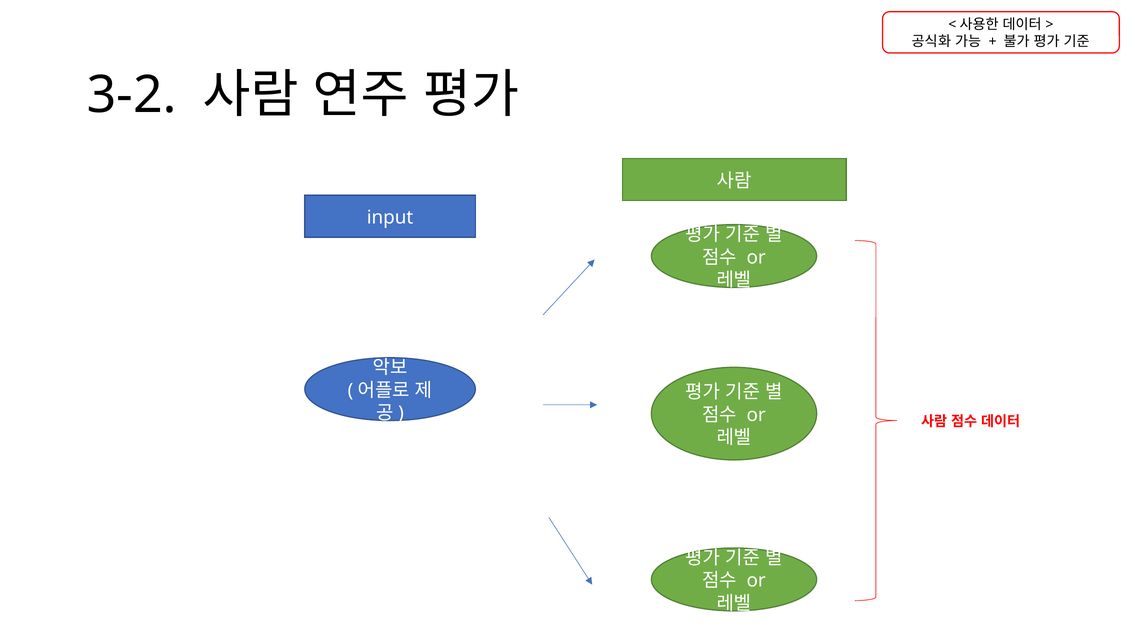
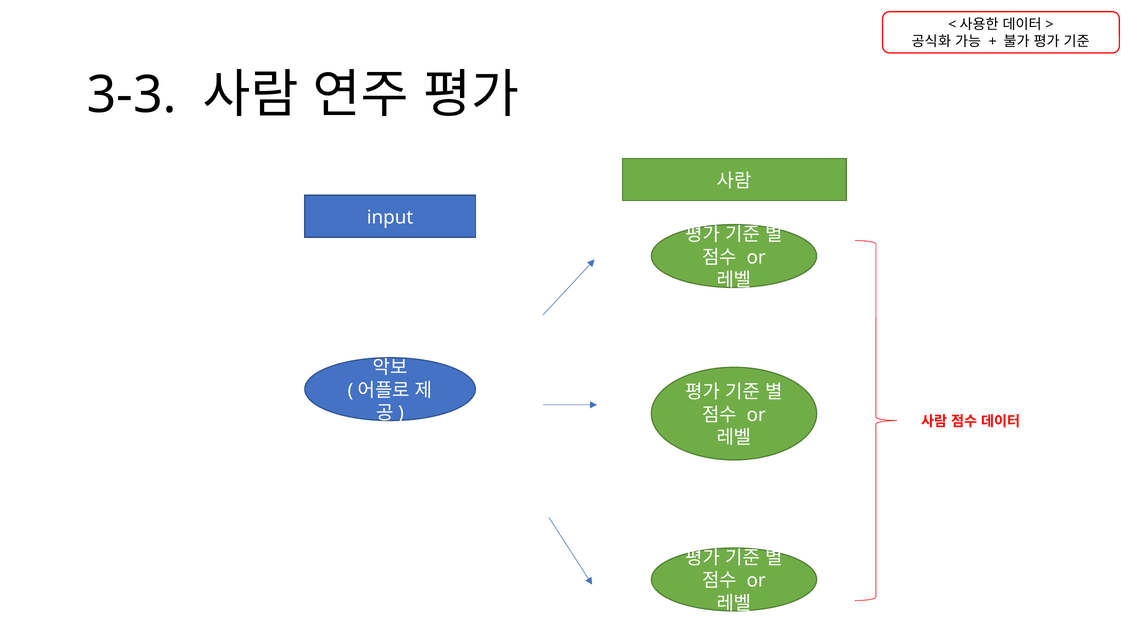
3-2: 3-2 -> 3-3
